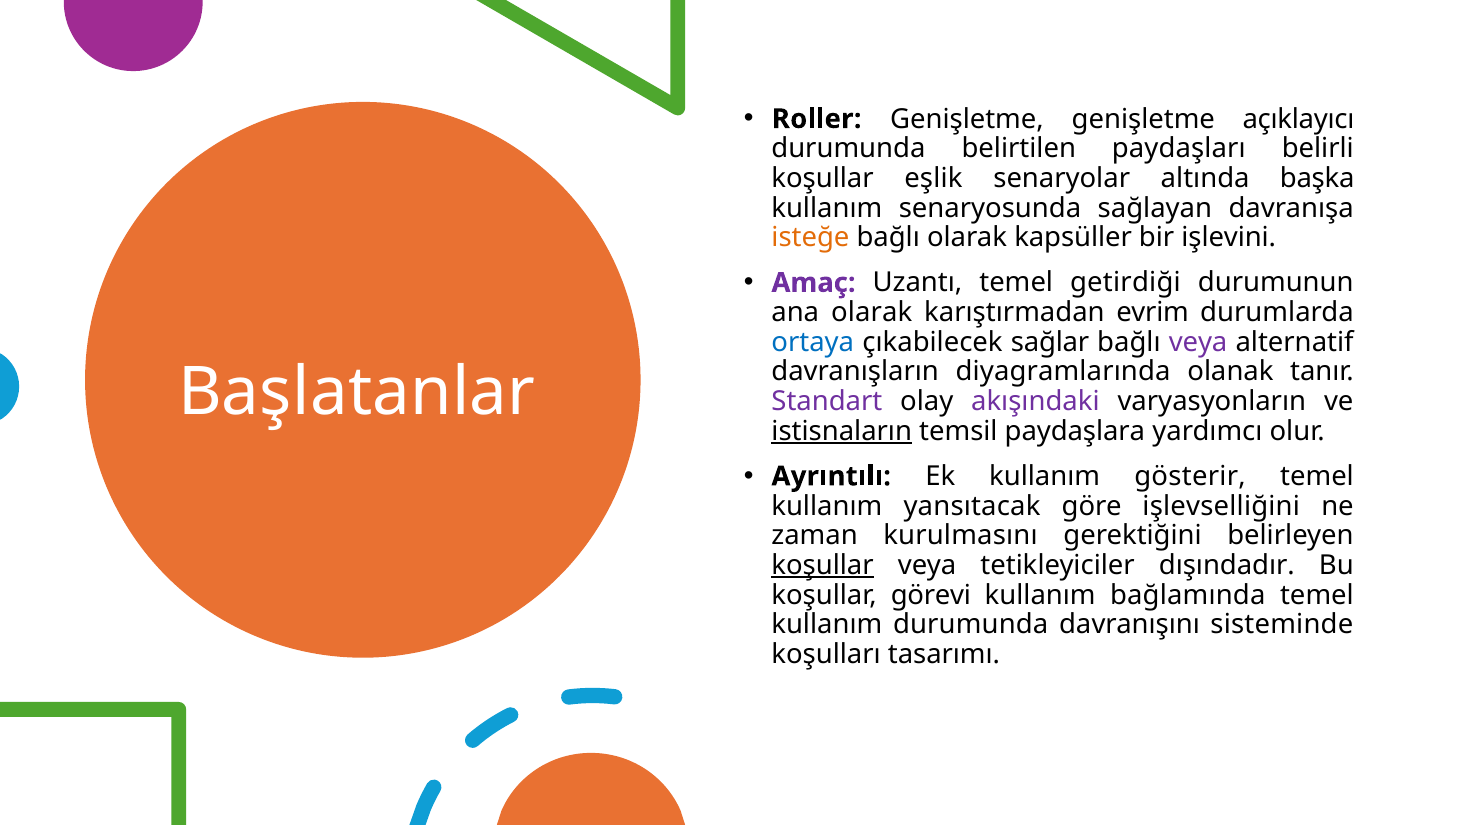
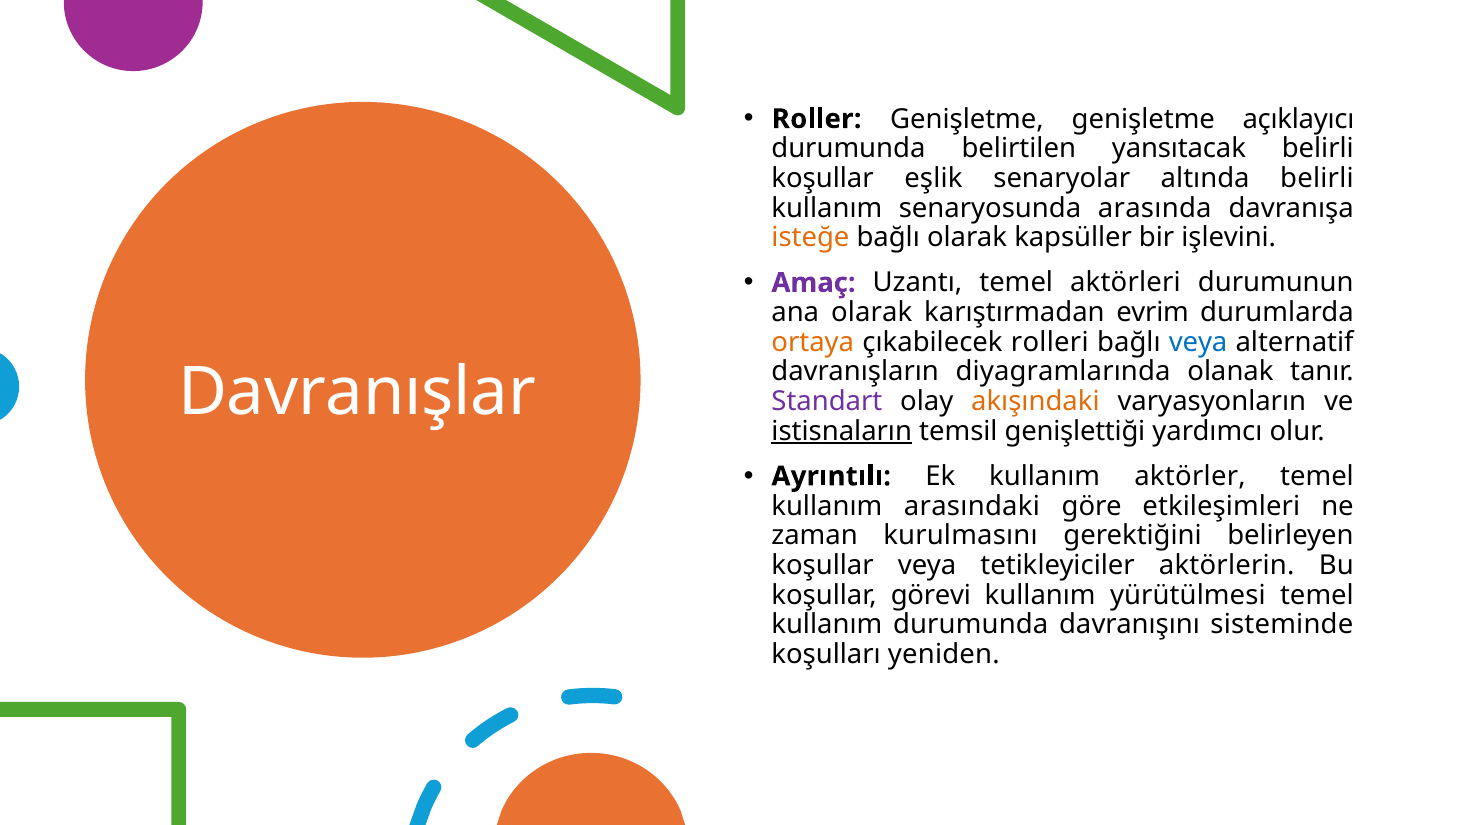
paydaşları: paydaşları -> yansıtacak
altında başka: başka -> belirli
sağlayan: sağlayan -> arasında
getirdiği: getirdiği -> aktörleri
ortaya colour: blue -> orange
sağlar: sağlar -> rolleri
veya at (1198, 342) colour: purple -> blue
Başlatanlar: Başlatanlar -> Davranışlar
akışındaki colour: purple -> orange
paydaşlara: paydaşlara -> genişlettiği
gösterir: gösterir -> aktörler
yansıtacak: yansıtacak -> arasındaki
işlevselliğini: işlevselliğini -> etkileşimleri
koşullar at (823, 565) underline: present -> none
dışındadır: dışındadır -> aktörlerin
bağlamında: bağlamında -> yürütülmesi
tasarımı: tasarımı -> yeniden
